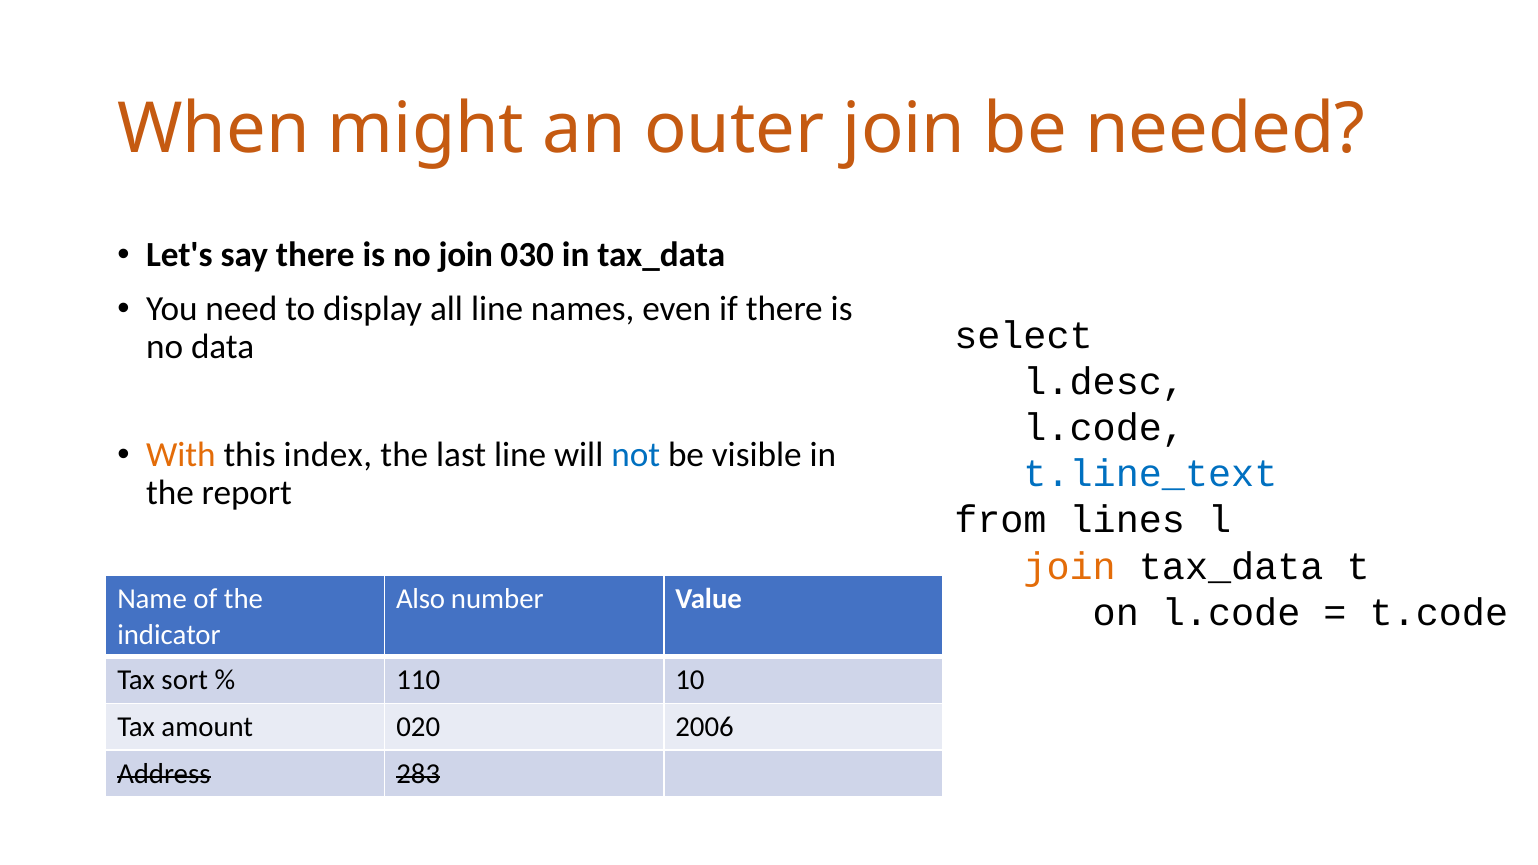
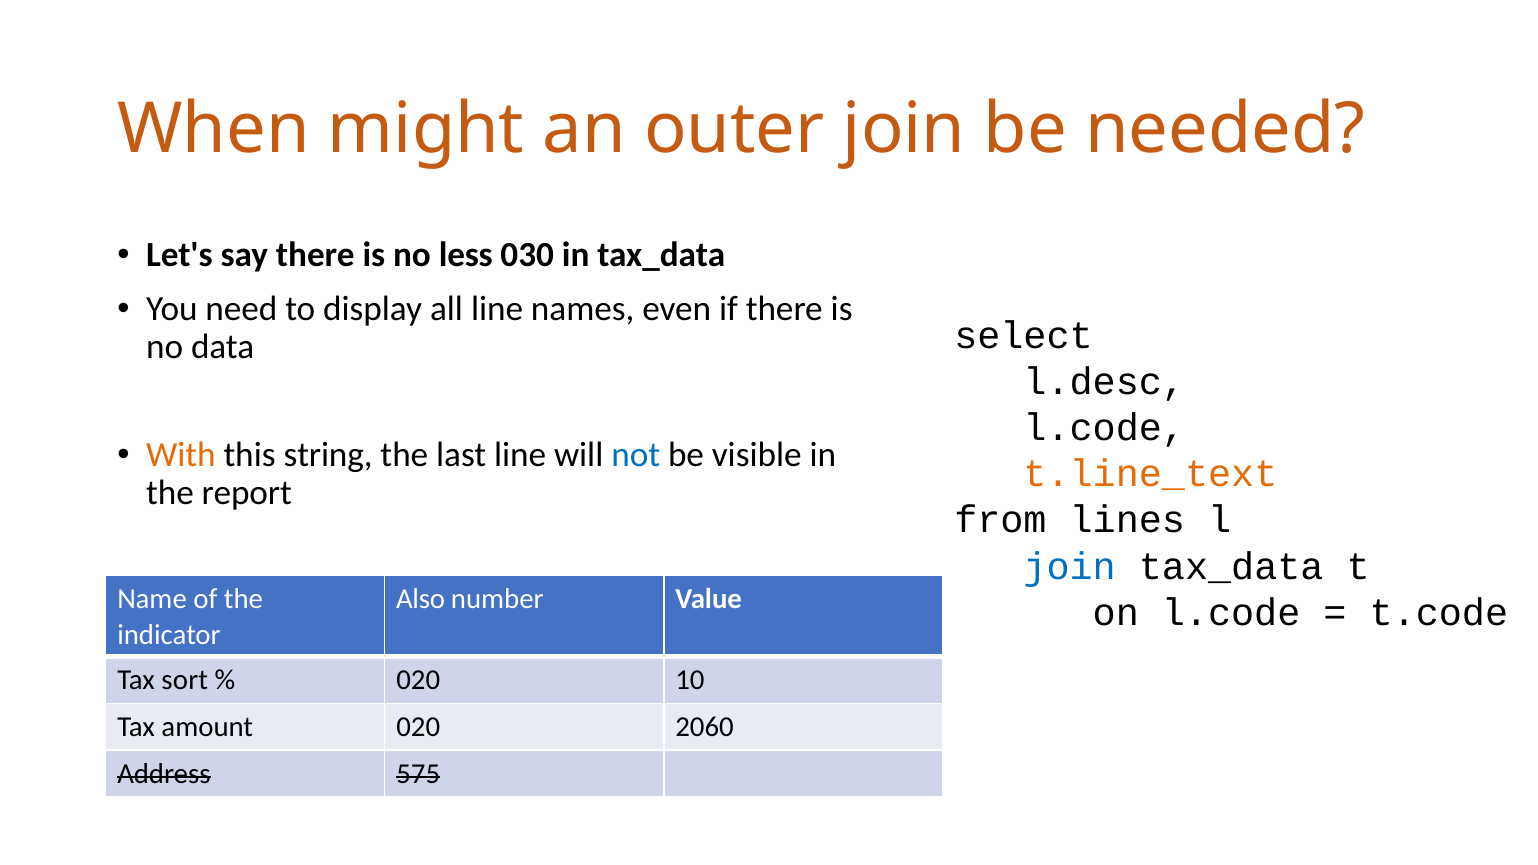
no join: join -> less
index: index -> string
t.line_text colour: blue -> orange
join at (1070, 566) colour: orange -> blue
110 at (418, 680): 110 -> 020
2006: 2006 -> 2060
283: 283 -> 575
